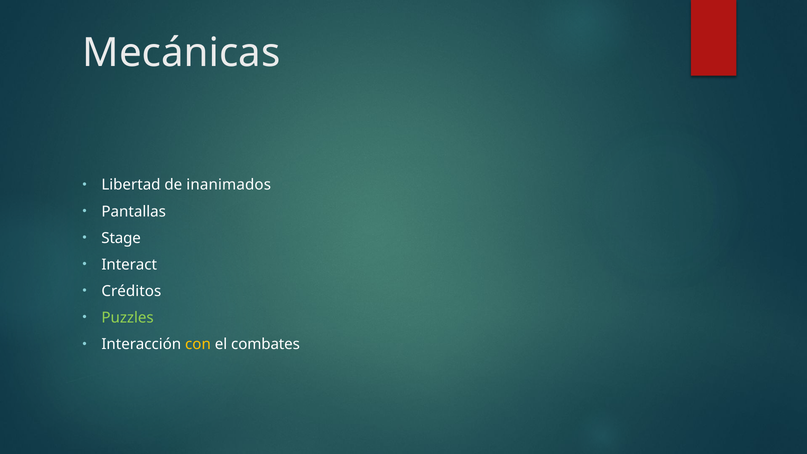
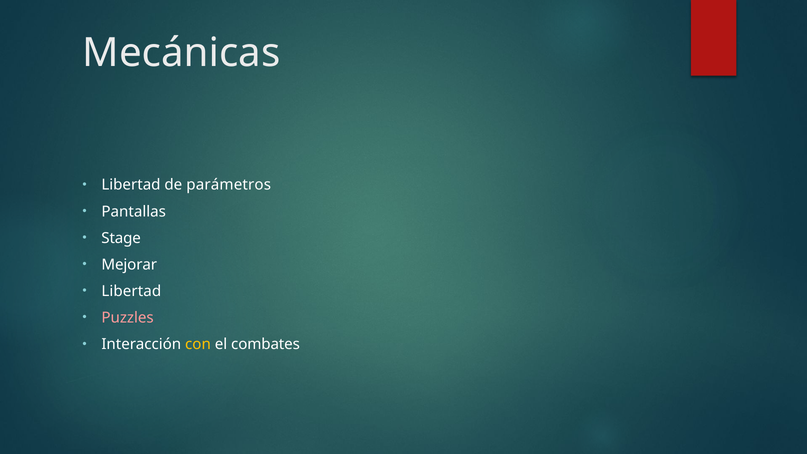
inanimados: inanimados -> parámetros
Interact: Interact -> Mejorar
Créditos at (131, 291): Créditos -> Libertad
Puzzles colour: light green -> pink
